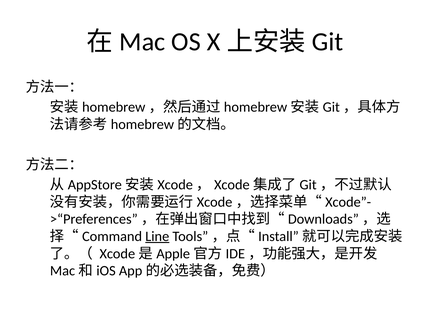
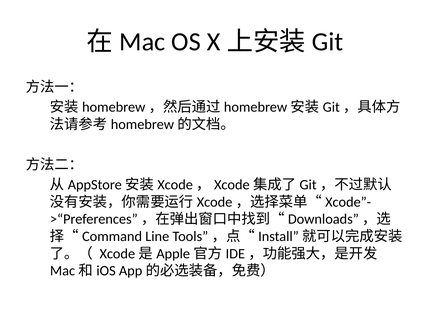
Line underline: present -> none
